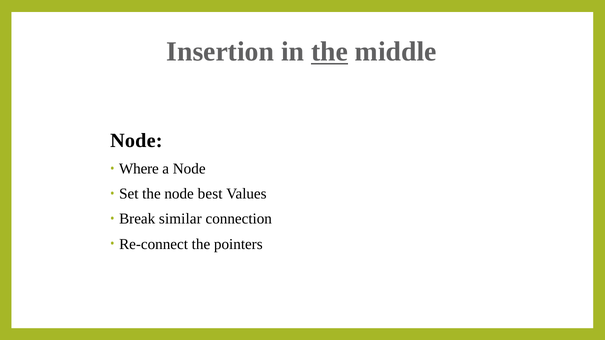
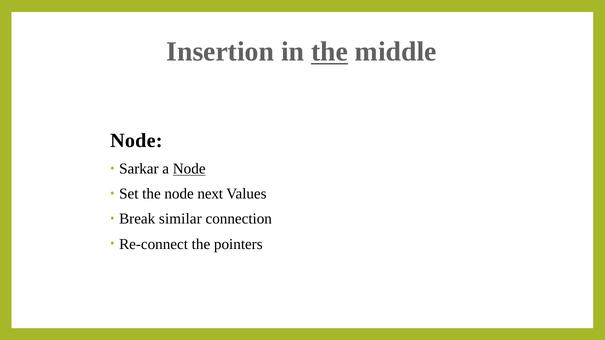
Where: Where -> Sarkar
Node at (189, 169) underline: none -> present
best: best -> next
